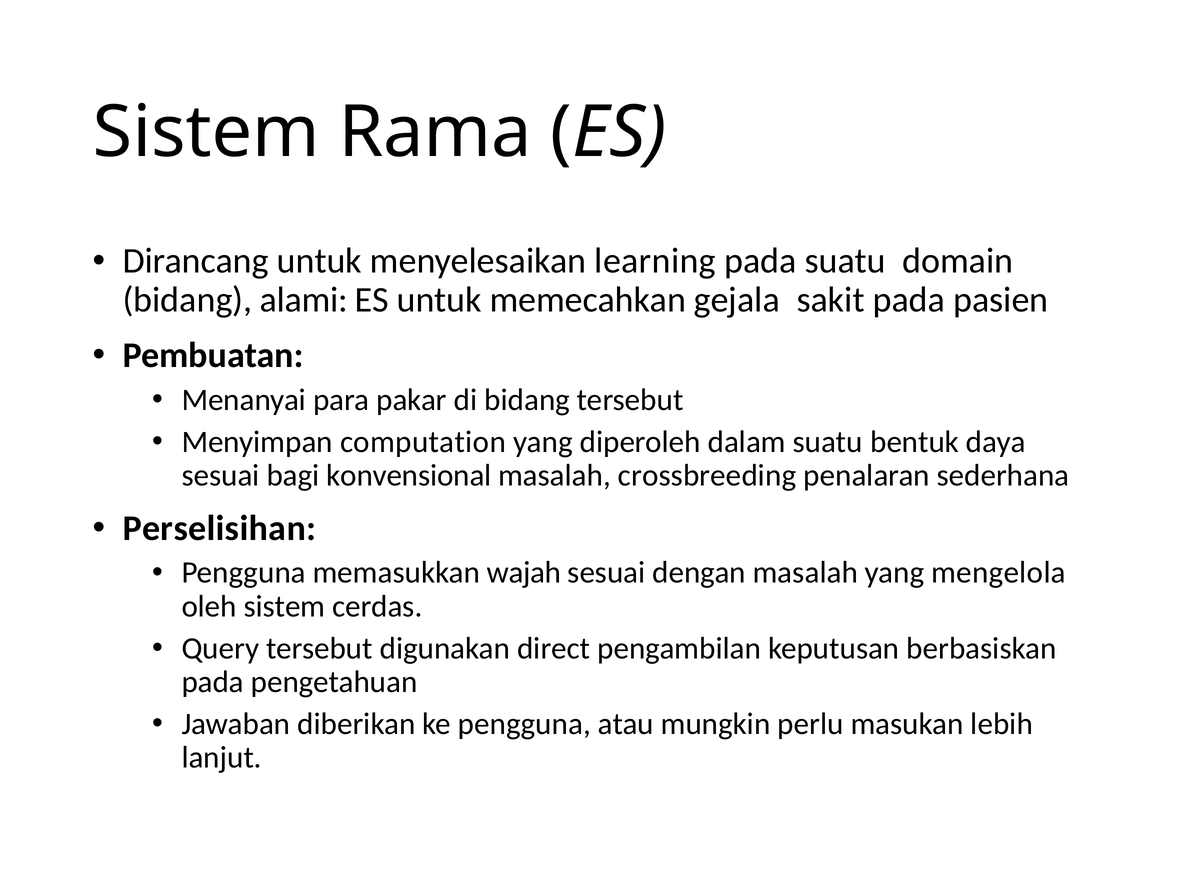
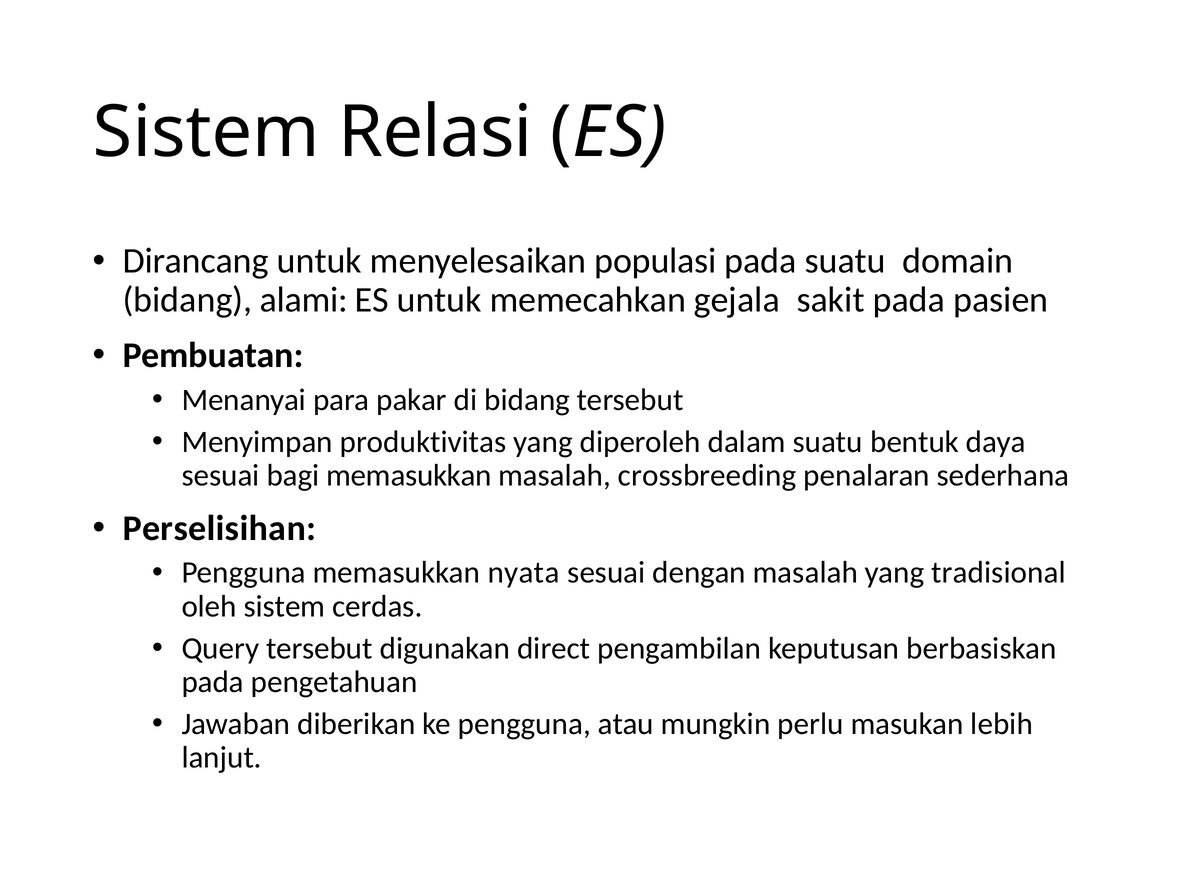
Rama: Rama -> Relasi
learning: learning -> populasi
computation: computation -> produktivitas
bagi konvensional: konvensional -> memasukkan
wajah: wajah -> nyata
mengelola: mengelola -> tradisional
